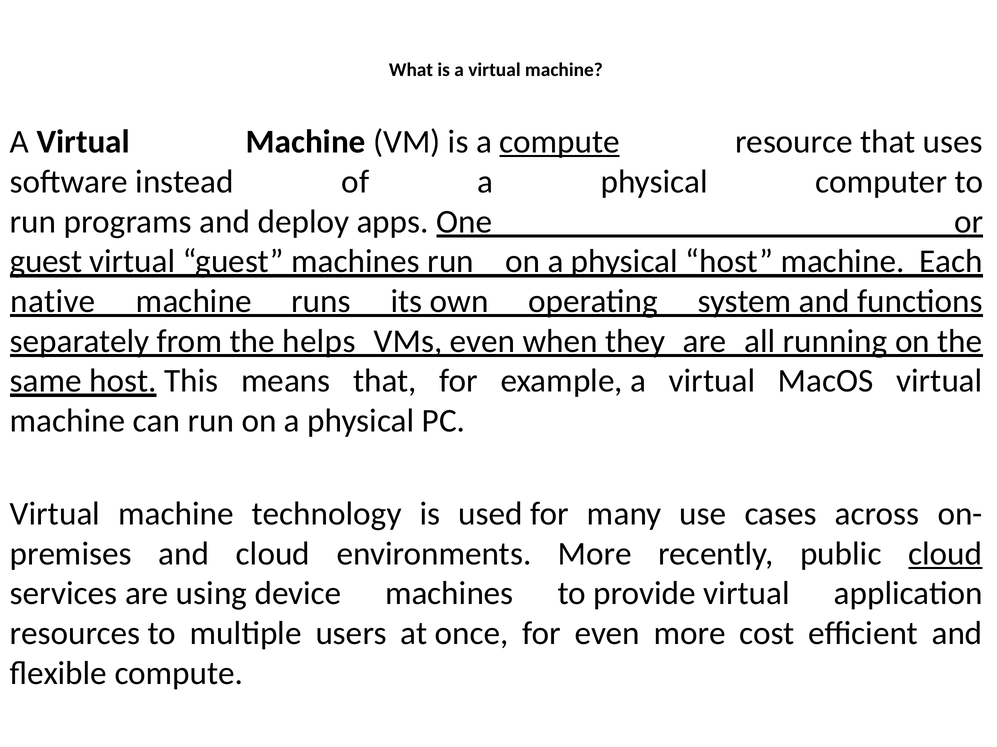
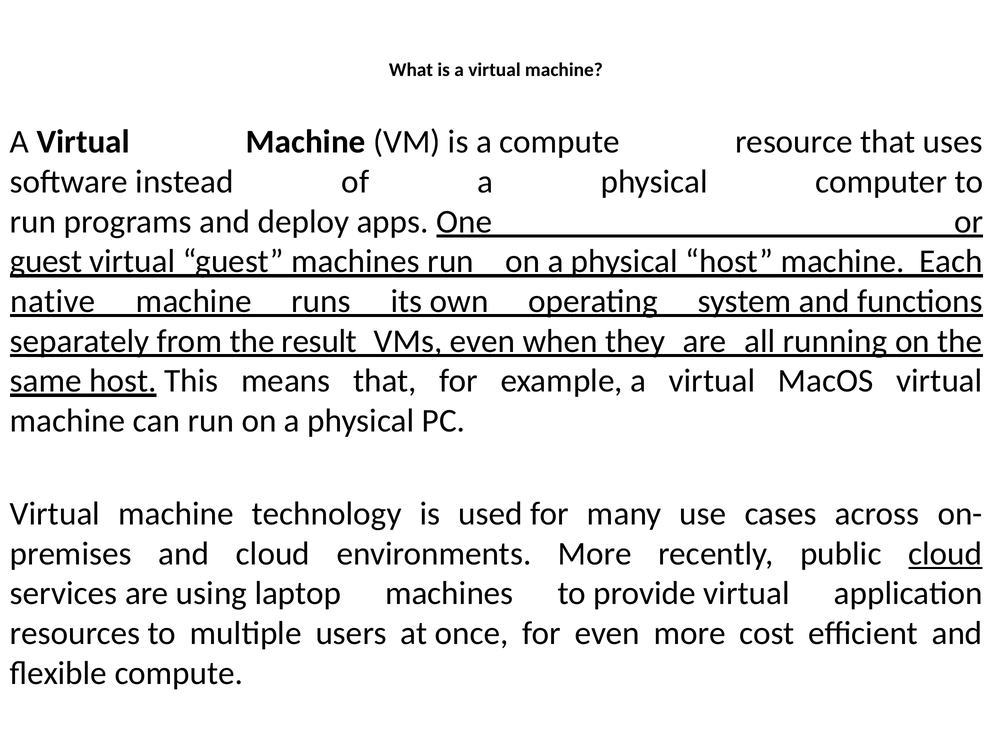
compute at (560, 142) underline: present -> none
helps: helps -> result
device: device -> laptop
